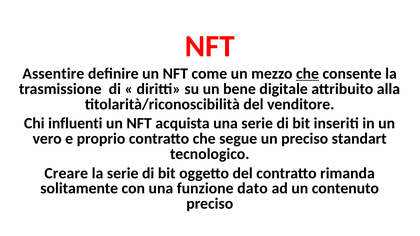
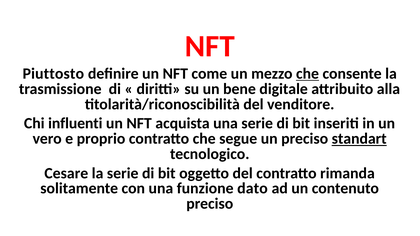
Assentire: Assentire -> Piuttosto
standart underline: none -> present
Creare: Creare -> Cesare
